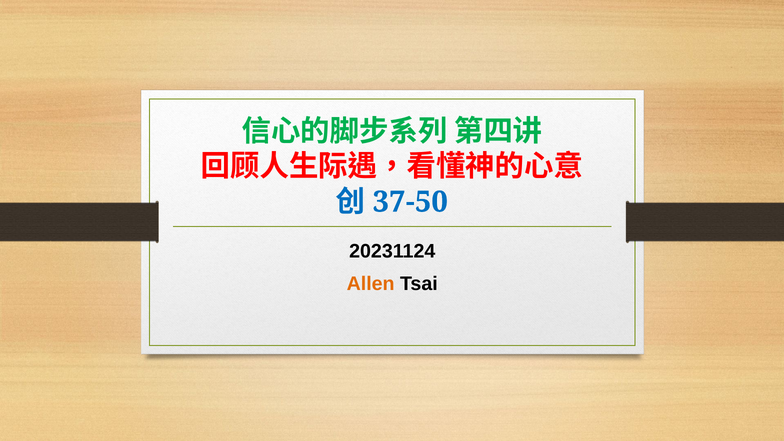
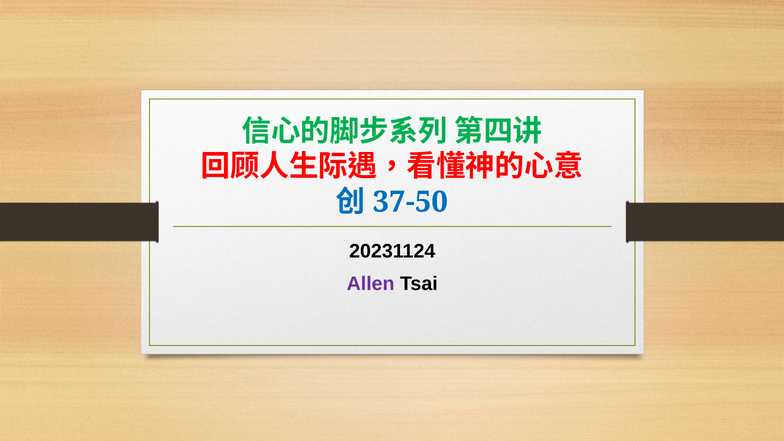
Allen colour: orange -> purple
